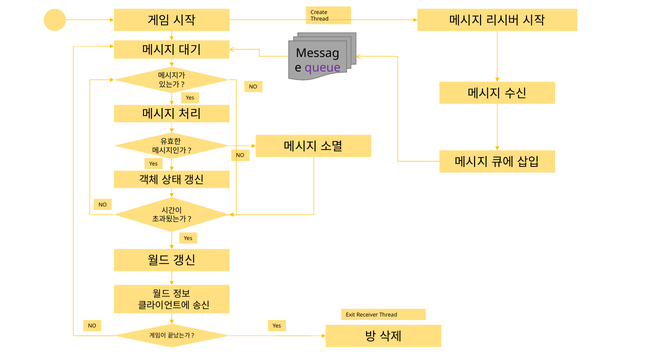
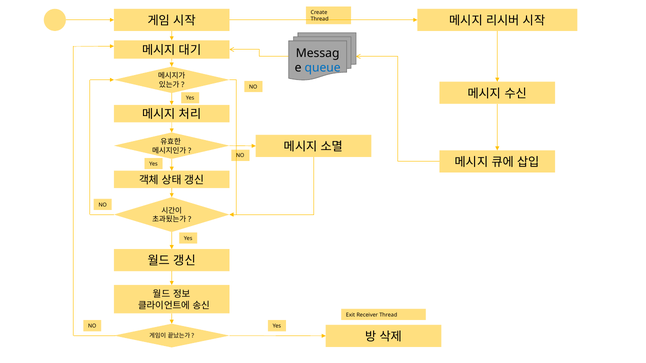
queue colour: purple -> blue
